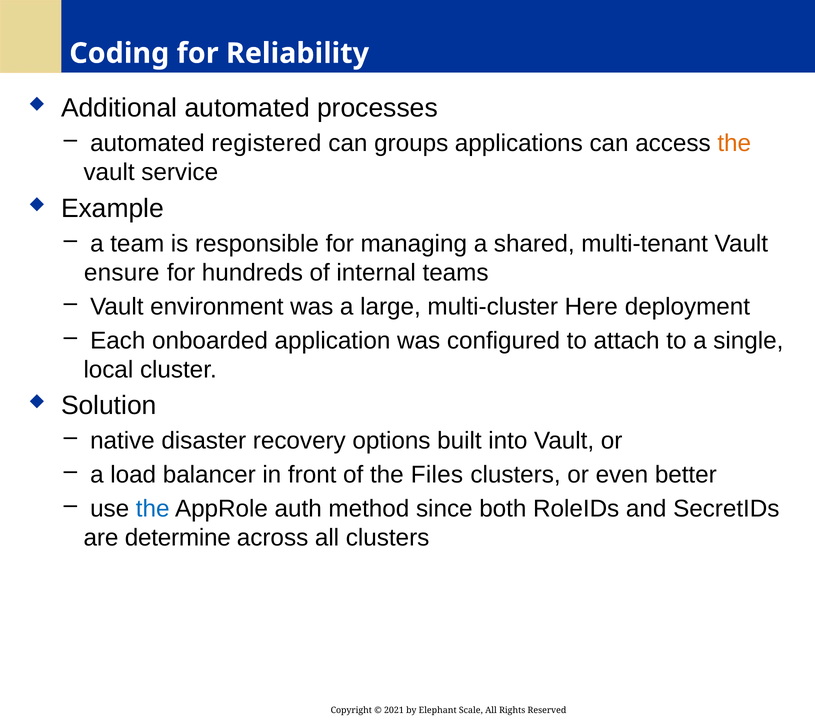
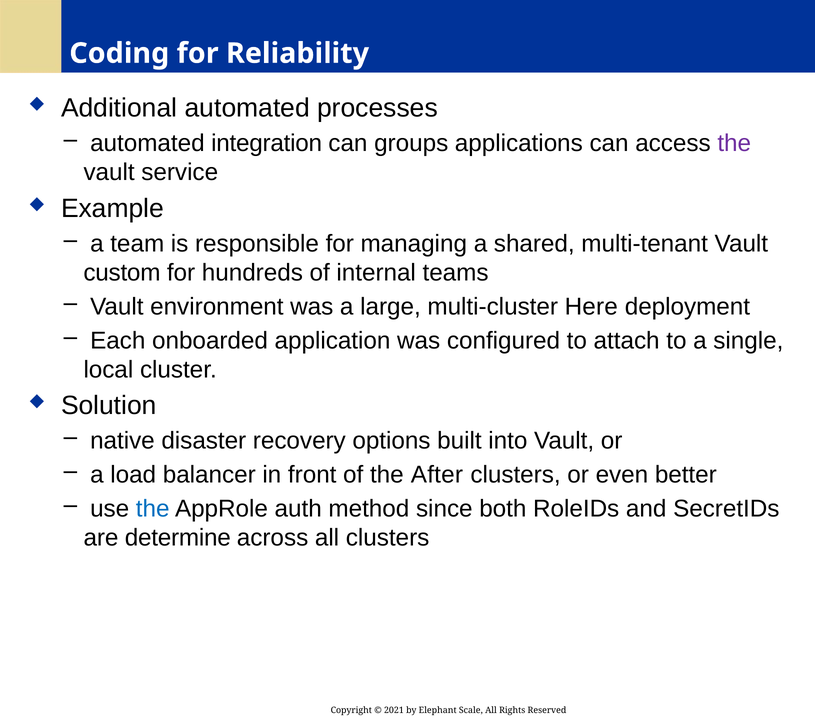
registered: registered -> integration
the at (734, 143) colour: orange -> purple
ensure: ensure -> custom
Files: Files -> After
